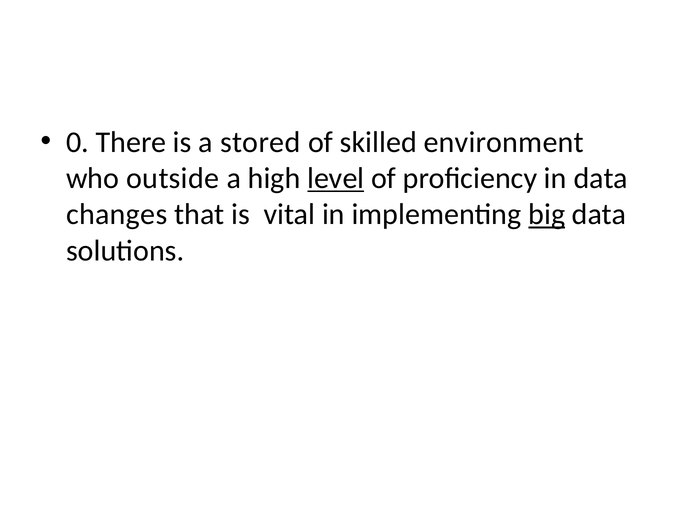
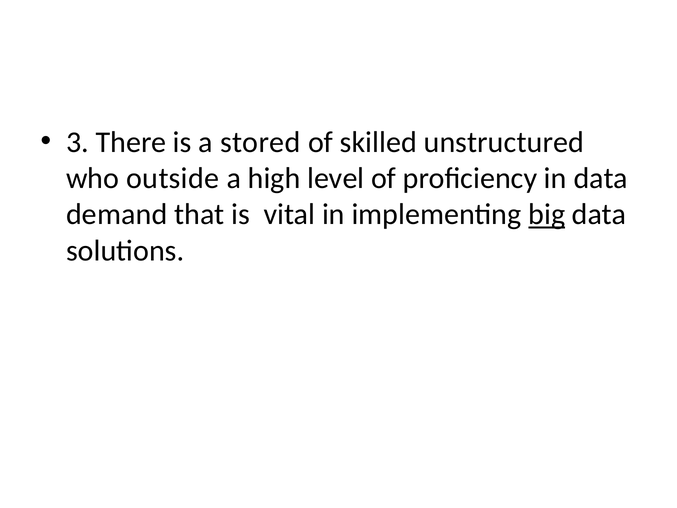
0: 0 -> 3
environment: environment -> unstructured
level underline: present -> none
changes: changes -> demand
